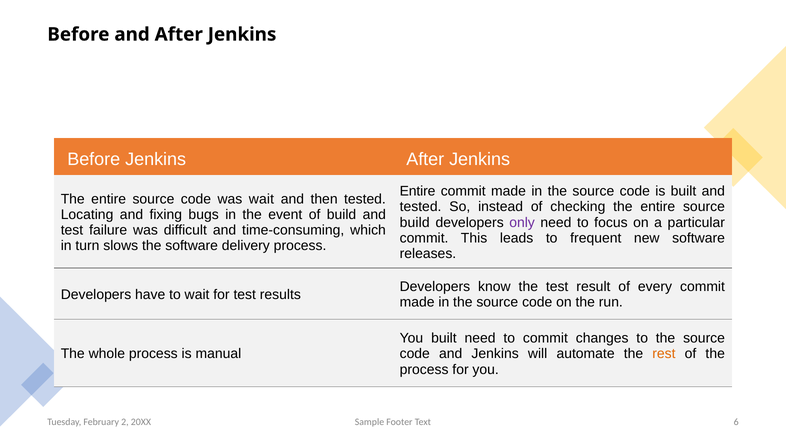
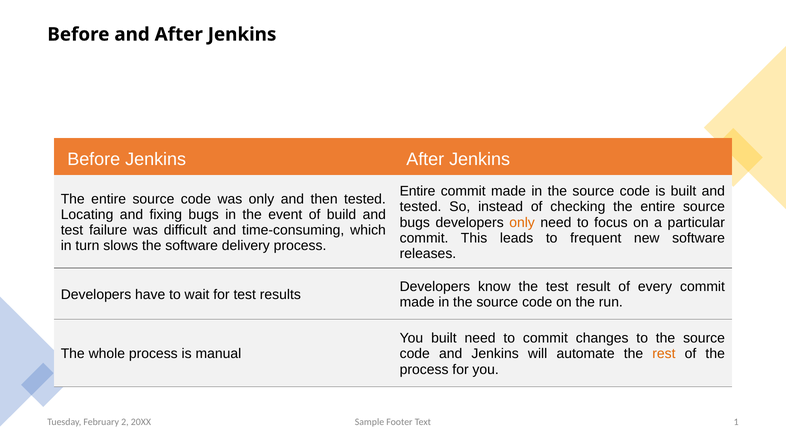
was wait: wait -> only
build at (415, 223): build -> bugs
only at (522, 223) colour: purple -> orange
6: 6 -> 1
